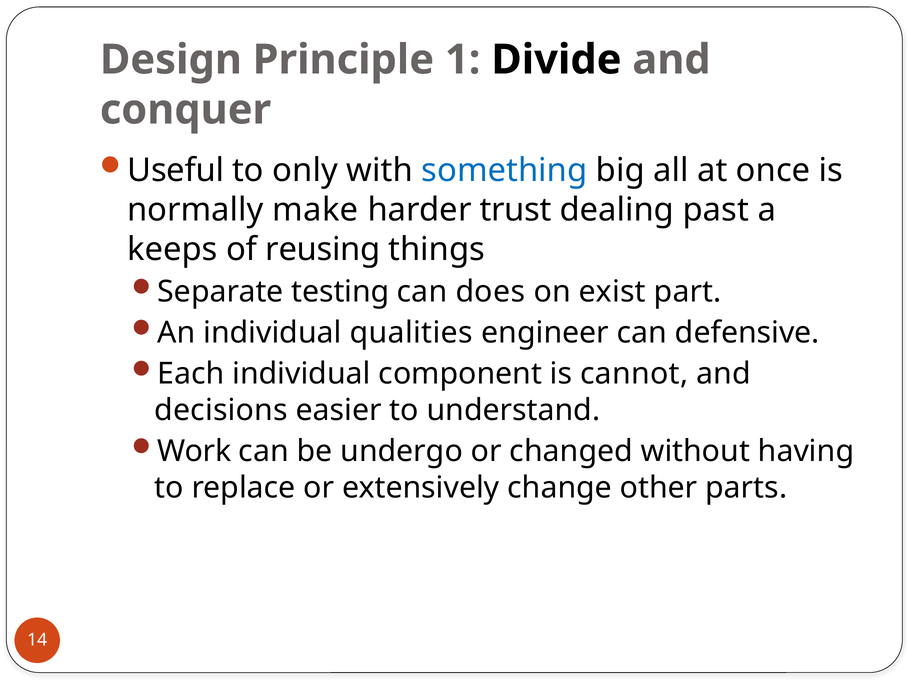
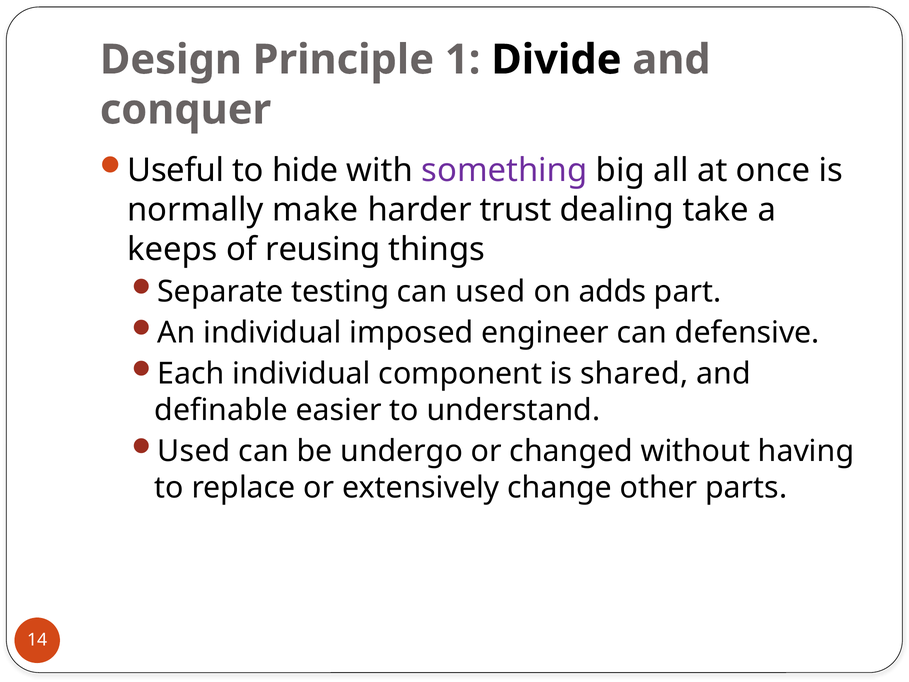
only: only -> hide
something colour: blue -> purple
past: past -> take
can does: does -> used
exist: exist -> adds
qualities: qualities -> imposed
cannot: cannot -> shared
decisions: decisions -> definable
Work at (194, 451): Work -> Used
